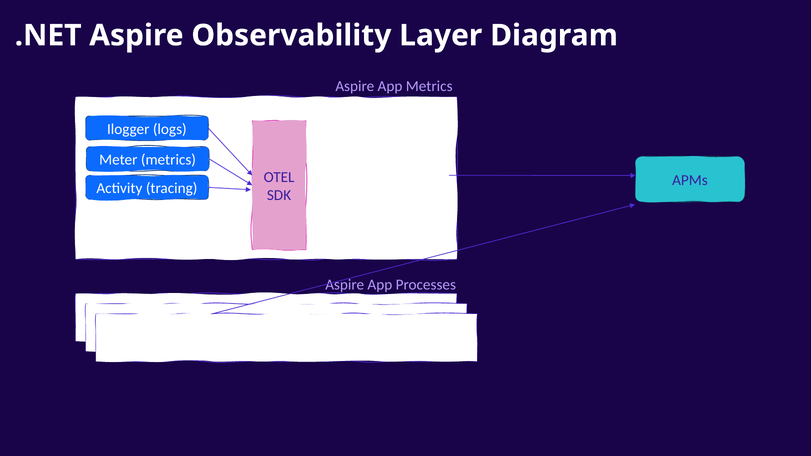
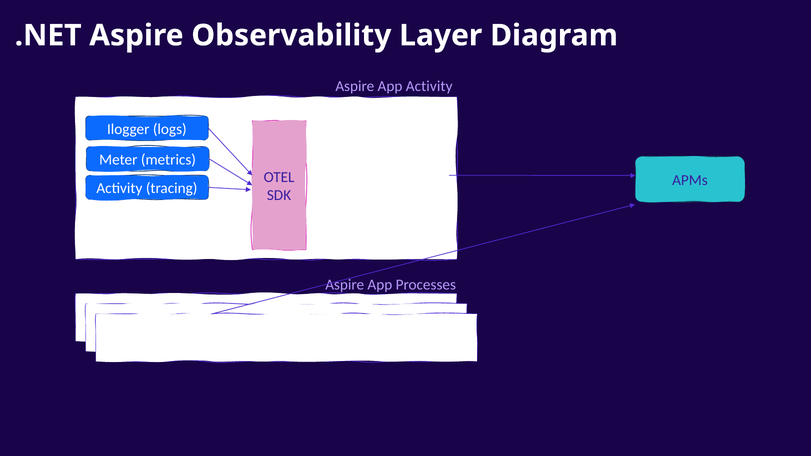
App Metrics: Metrics -> Activity
